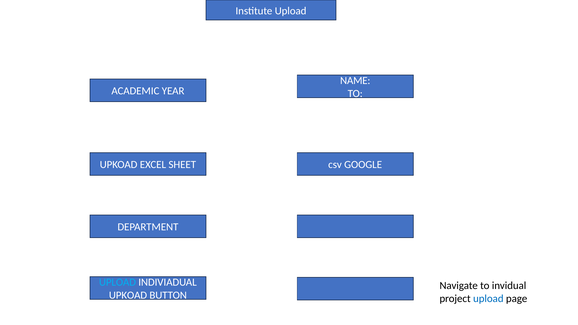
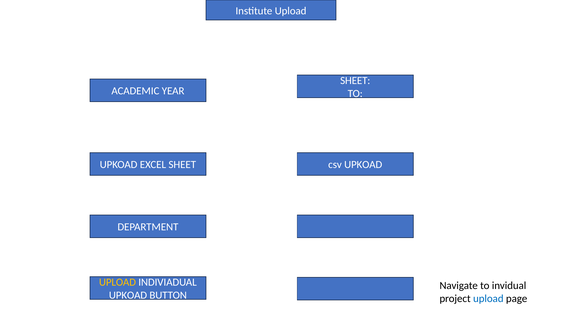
NAME at (355, 81): NAME -> SHEET
csv GOOGLE: GOOGLE -> UPKOAD
UPLOAD at (117, 282) colour: light blue -> yellow
